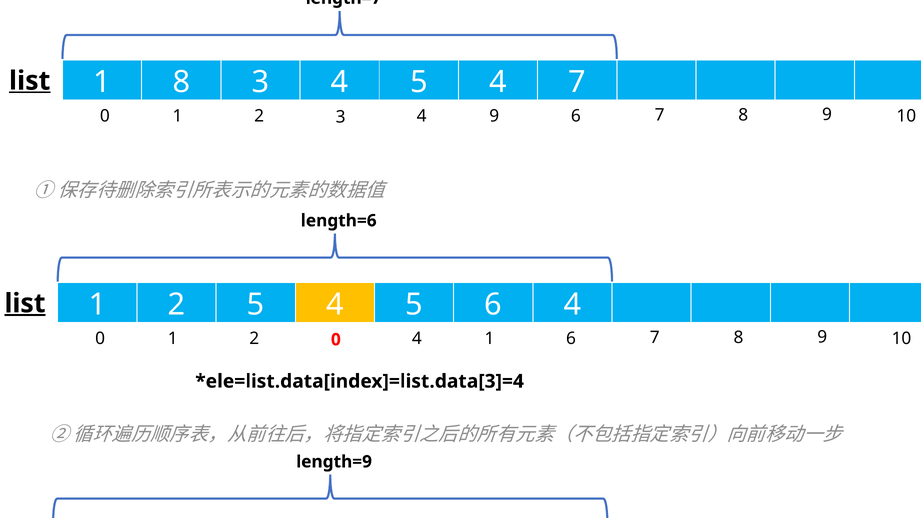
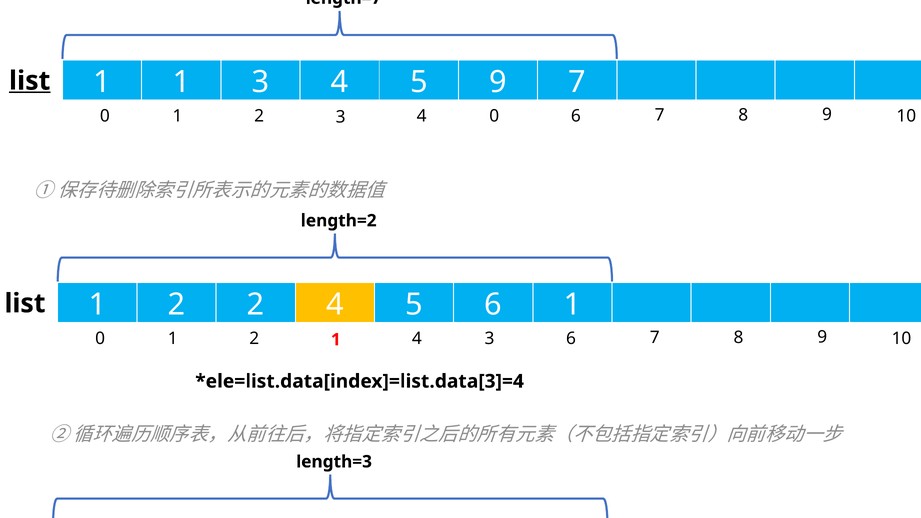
1 8: 8 -> 1
4 at (498, 82): 4 -> 9
9 at (494, 116): 9 -> 0
length=6: length=6 -> length=2
2 5: 5 -> 2
6 4: 4 -> 1
list at (25, 303) underline: present -> none
2 0: 0 -> 1
4 1: 1 -> 3
length=9: length=9 -> length=3
